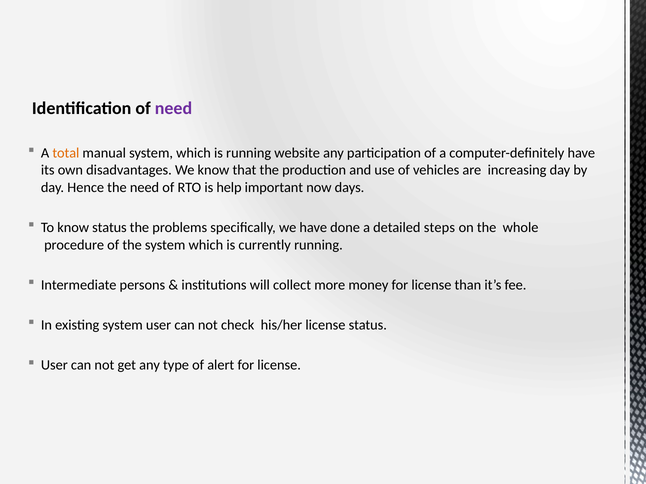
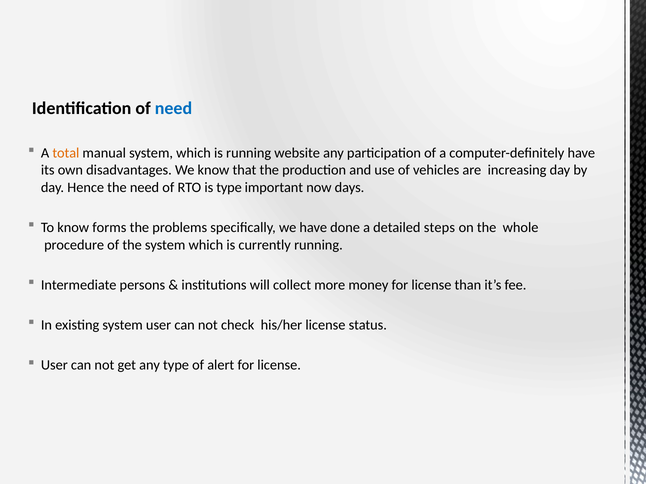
need at (173, 109) colour: purple -> blue
is help: help -> type
know status: status -> forms
